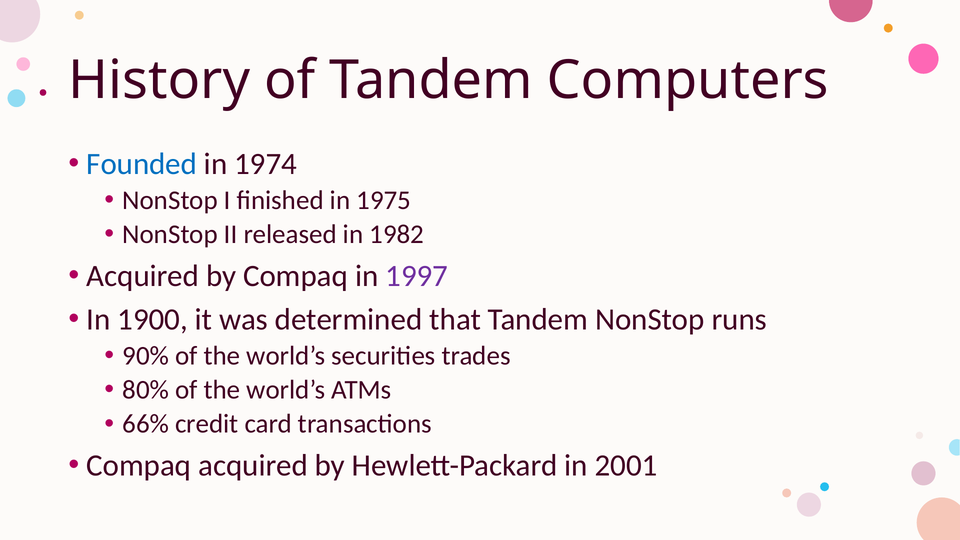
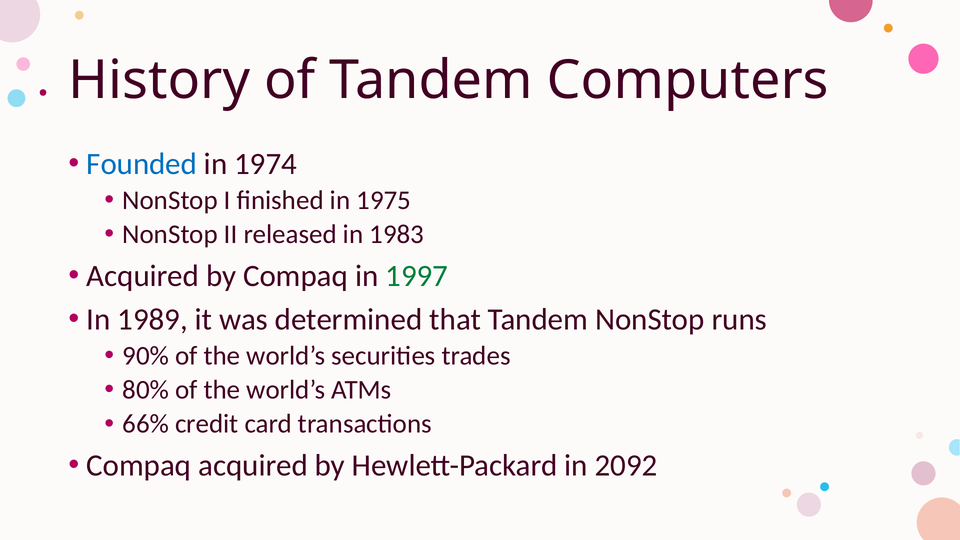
1982: 1982 -> 1983
1997 colour: purple -> green
1900: 1900 -> 1989
2001: 2001 -> 2092
